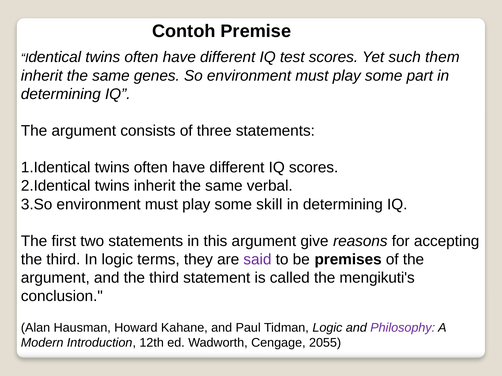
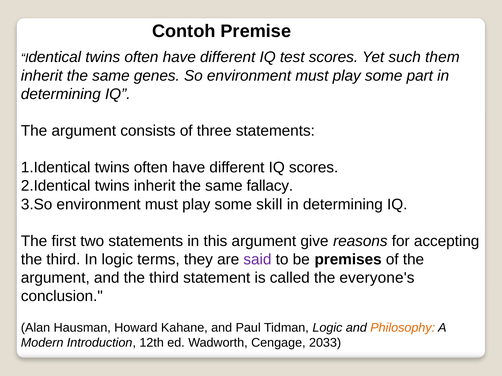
verbal: verbal -> fallacy
mengikuti's: mengikuti's -> everyone's
Philosophy colour: purple -> orange
2055: 2055 -> 2033
